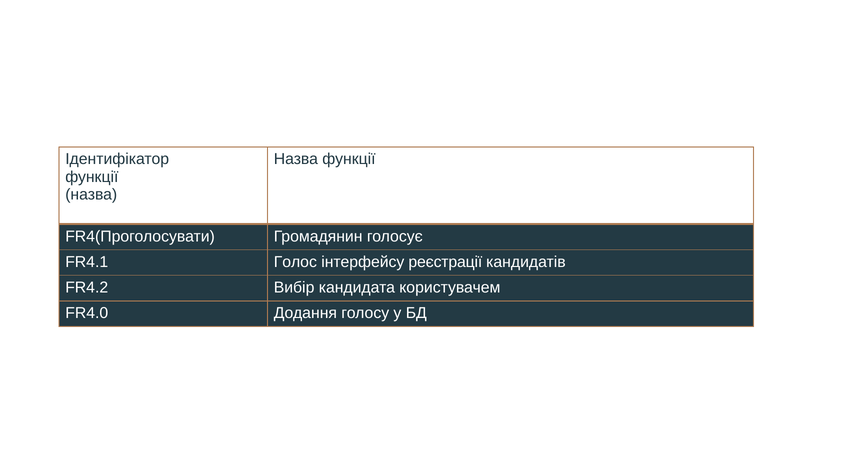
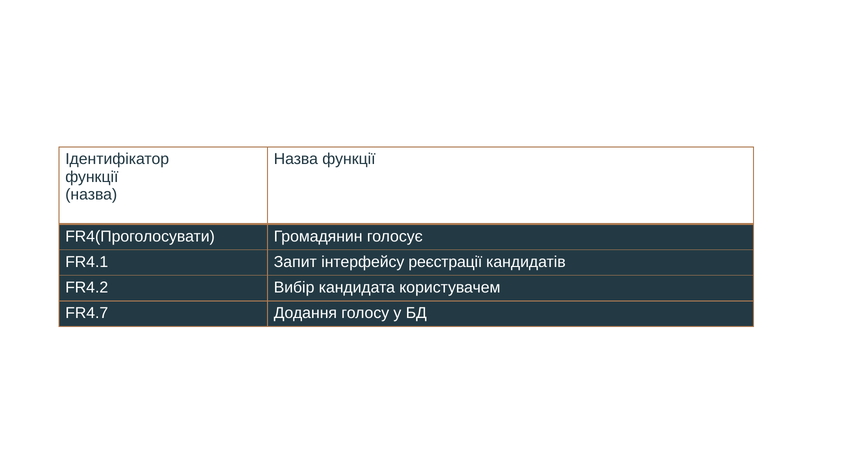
Голос: Голос -> Запит
FR4.0: FR4.0 -> FR4.7
